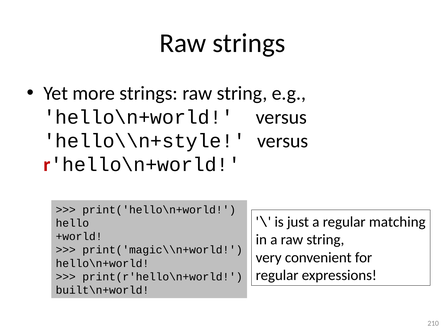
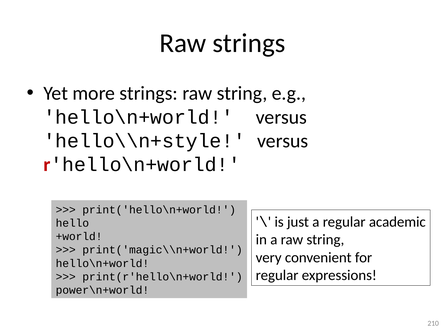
matching: matching -> academic
built\n+world: built\n+world -> power\n+world
